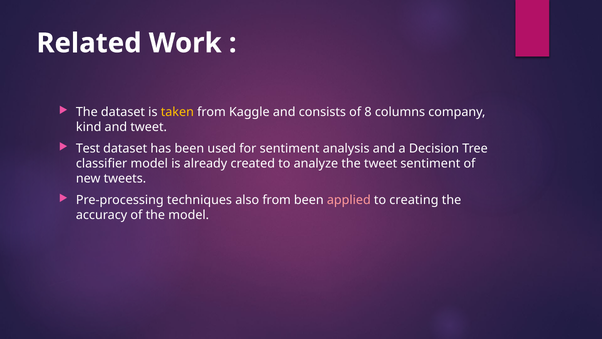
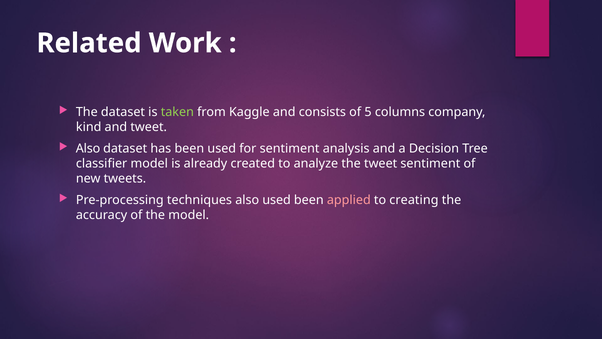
taken colour: yellow -> light green
8: 8 -> 5
Test at (88, 148): Test -> Also
also from: from -> used
